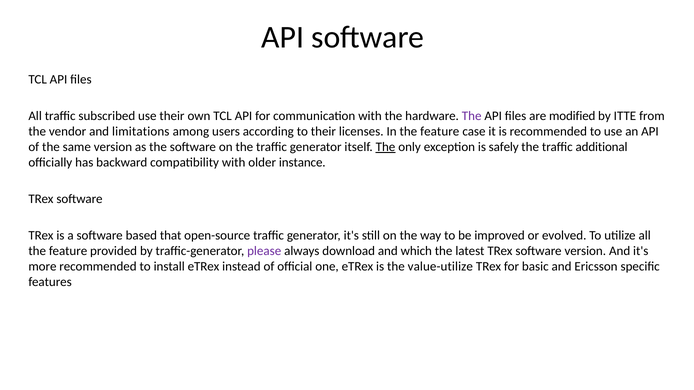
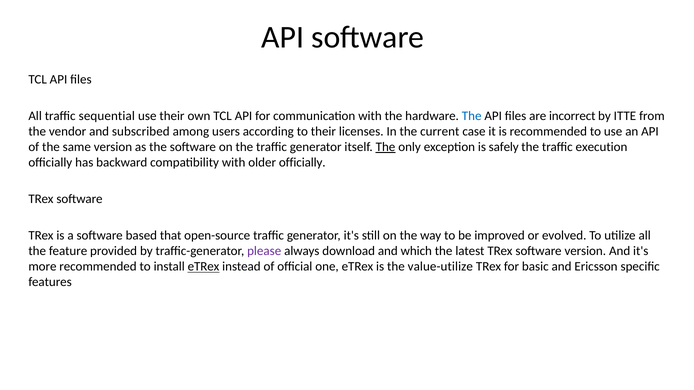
subscribed: subscribed -> sequential
The at (472, 116) colour: purple -> blue
modified: modified -> incorrect
limitations: limitations -> subscribed
In the feature: feature -> current
additional: additional -> execution
older instance: instance -> officially
eTRex at (204, 267) underline: none -> present
